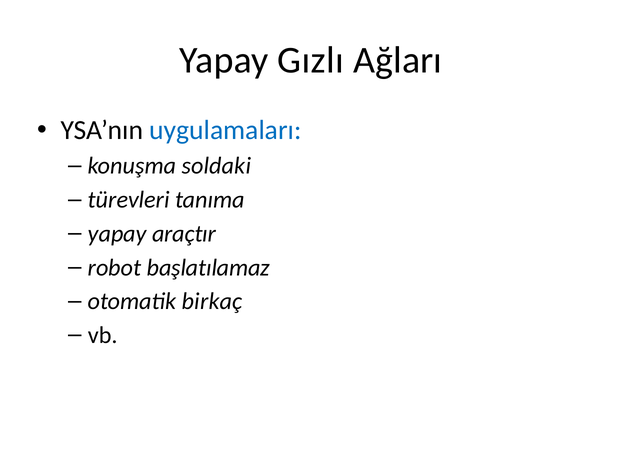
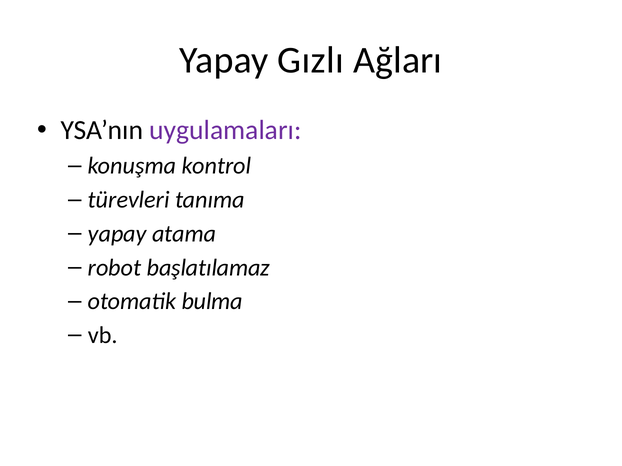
uygulamaları colour: blue -> purple
soldaki: soldaki -> kontrol
araçtır: araçtır -> atama
birkaç: birkaç -> bulma
